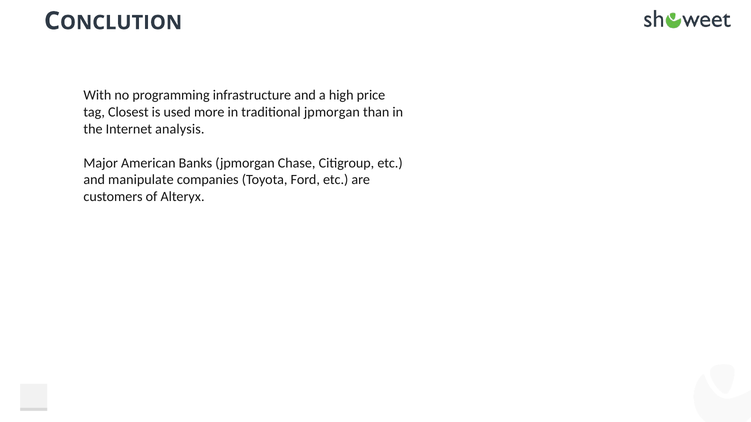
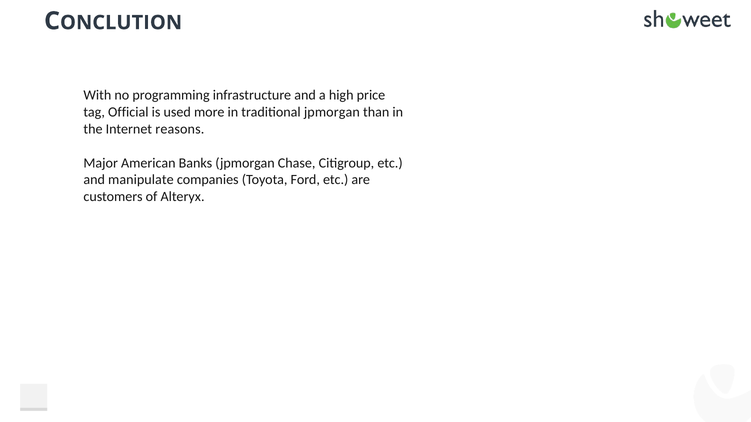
Closest: Closest -> Official
analysis: analysis -> reasons
